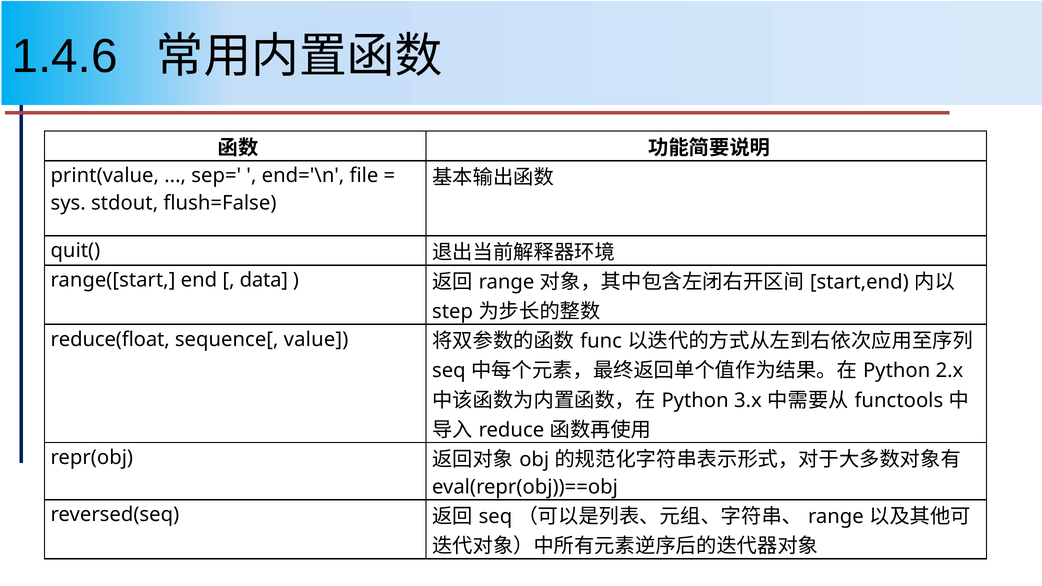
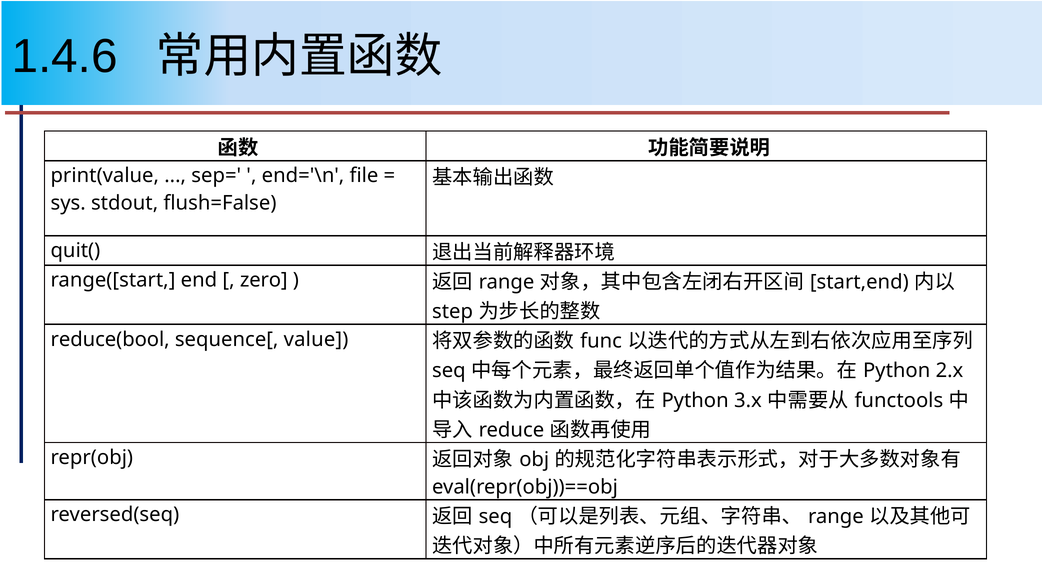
data: data -> zero
reduce(float: reduce(float -> reduce(bool
